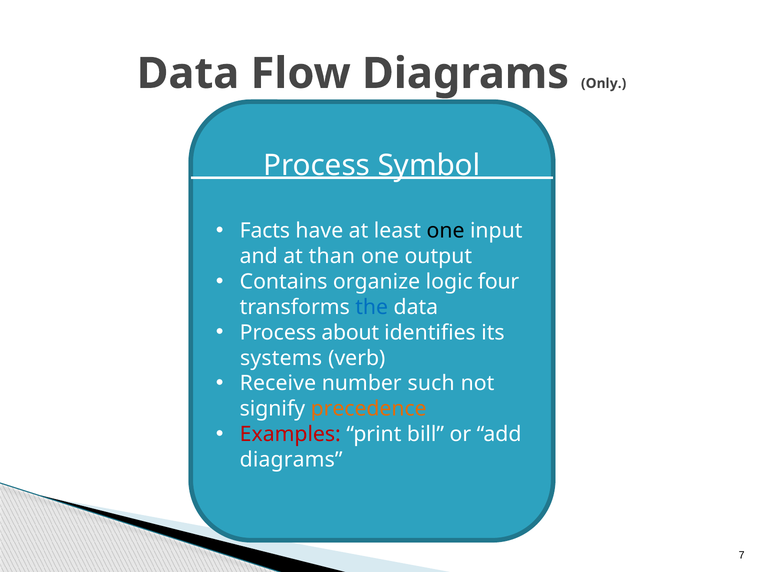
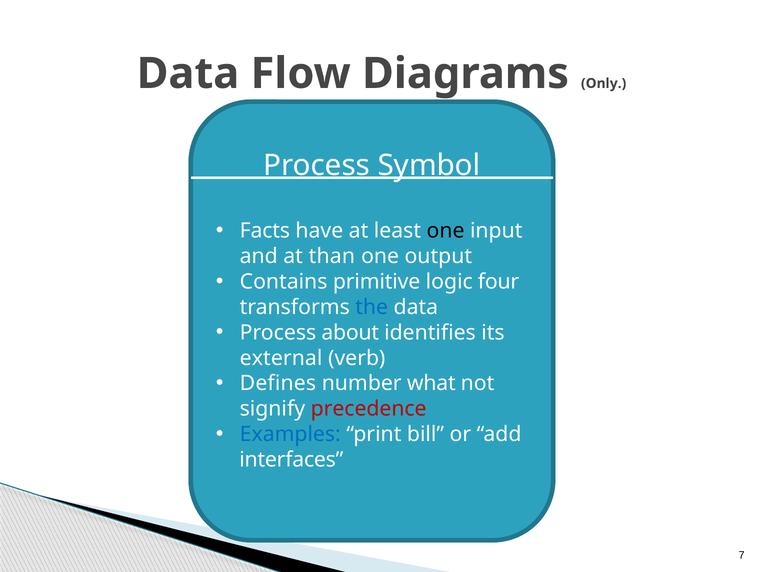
organize: organize -> primitive
systems: systems -> external
Receive: Receive -> Defines
such: such -> what
precedence colour: orange -> red
Examples colour: red -> blue
diagrams at (291, 460): diagrams -> interfaces
